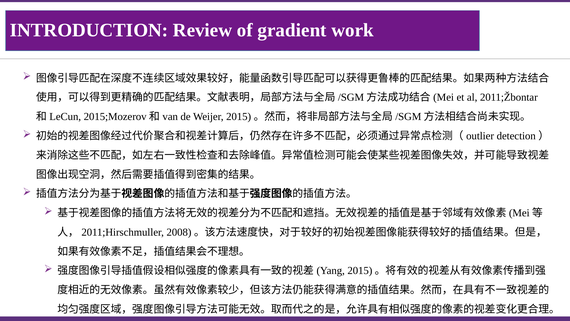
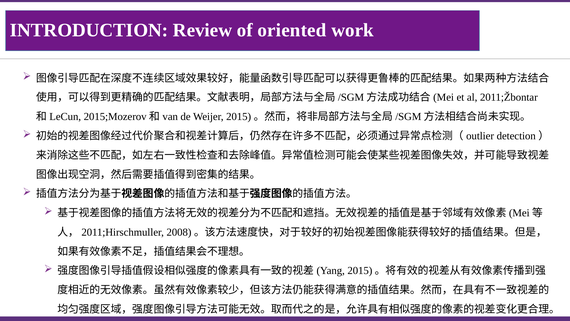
gradient: gradient -> oriented
